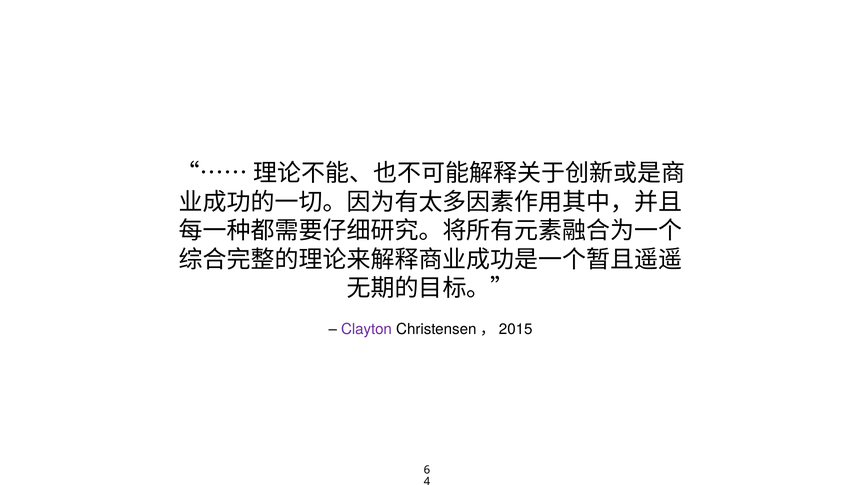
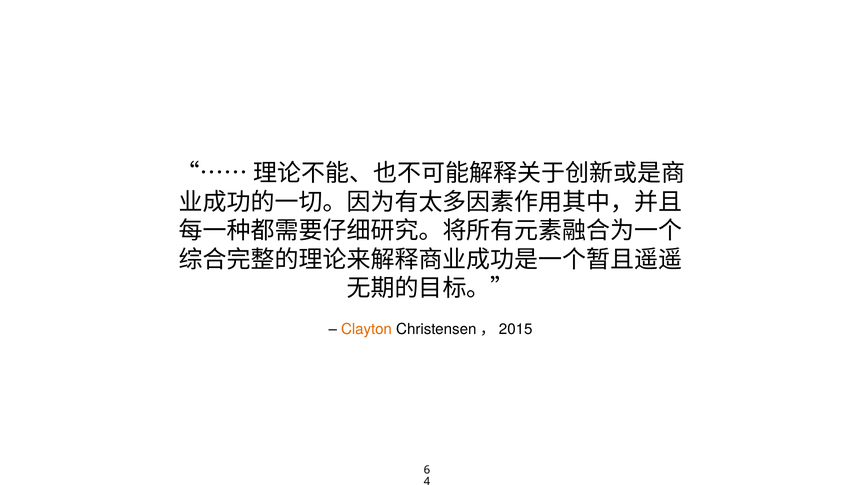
Clayton colour: purple -> orange
